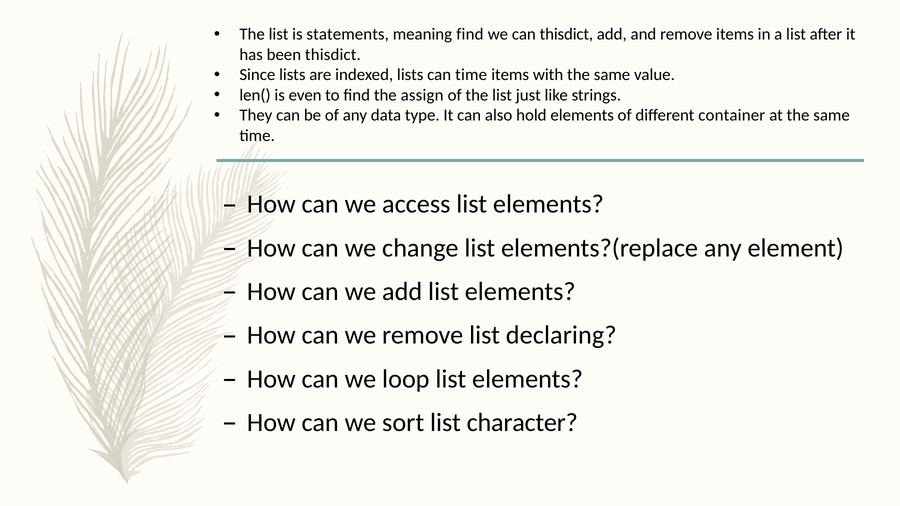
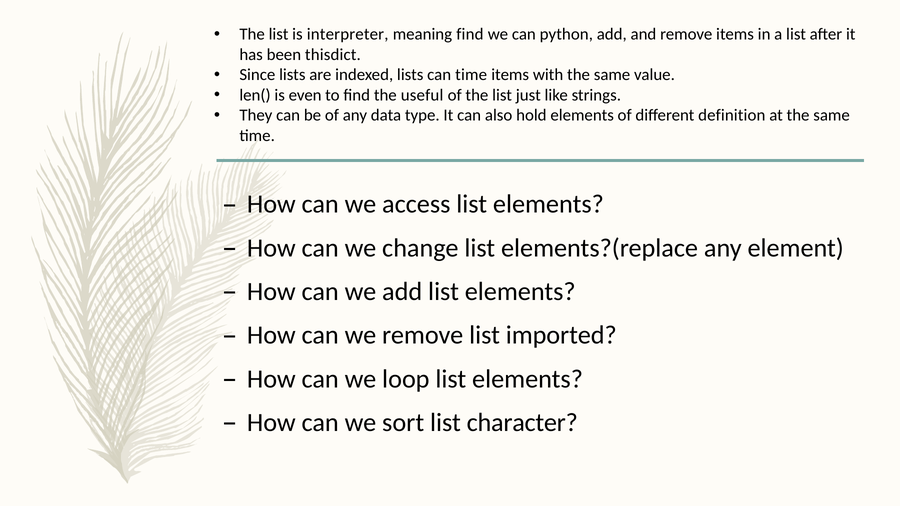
statements: statements -> interpreter
can thisdict: thisdict -> python
assign: assign -> useful
container: container -> definition
declaring: declaring -> imported
